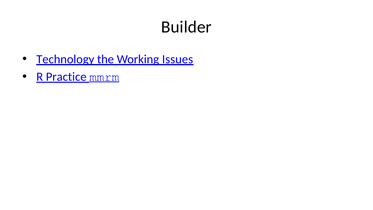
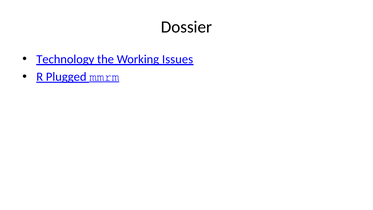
Builder: Builder -> Dossier
Practice: Practice -> Plugged
